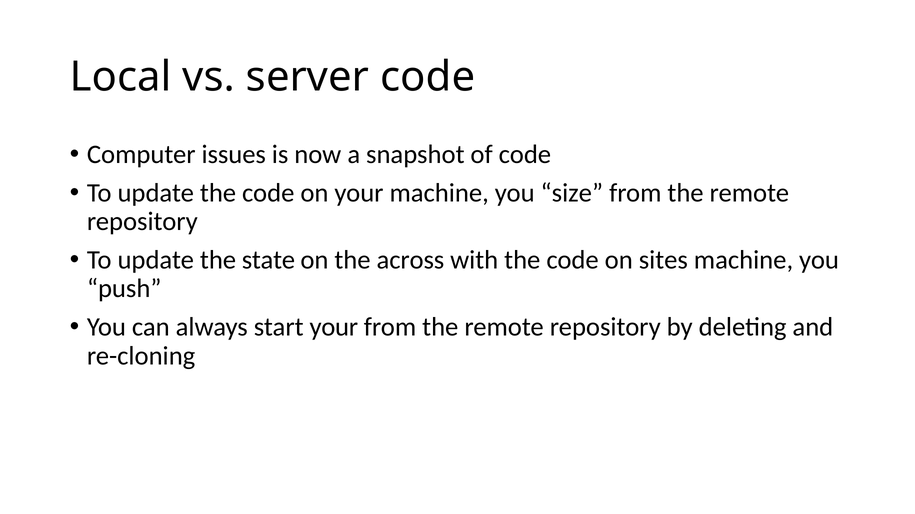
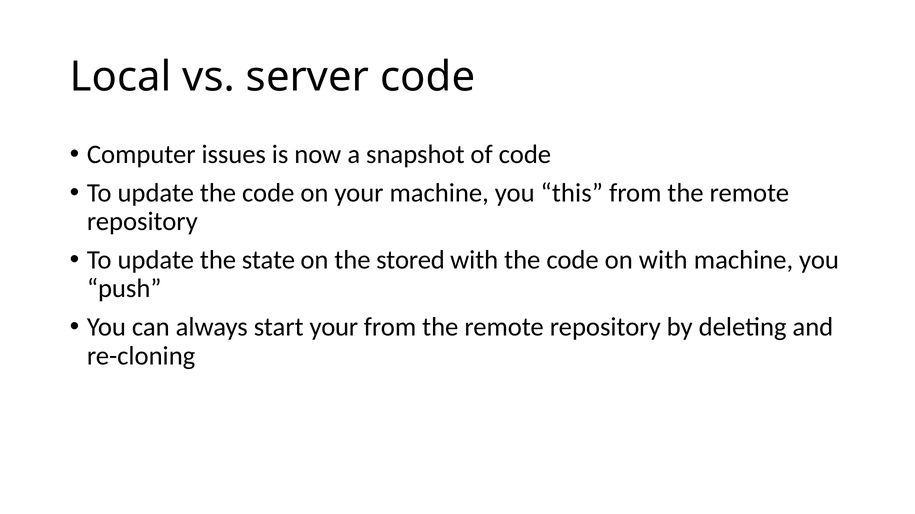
size: size -> this
across: across -> stored
on sites: sites -> with
